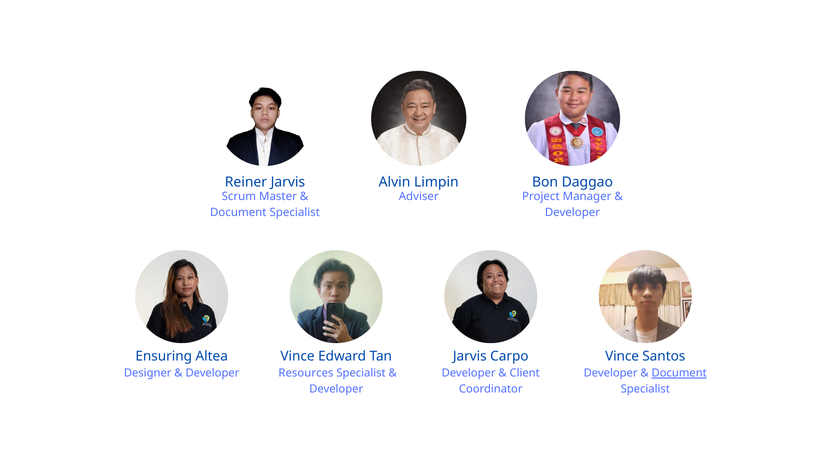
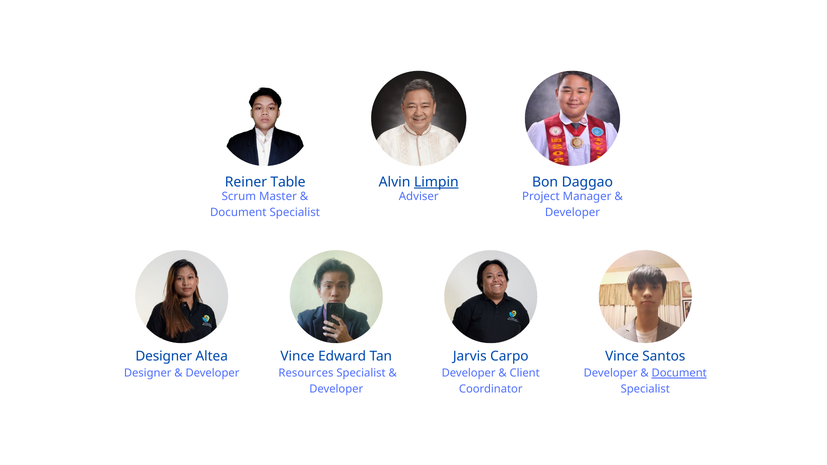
Reiner Jarvis: Jarvis -> Table
Limpin underline: none -> present
Ensuring at (164, 356): Ensuring -> Designer
